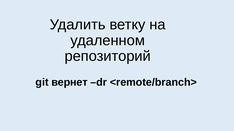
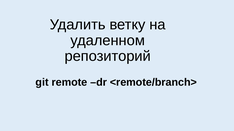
вернет: вернет -> remote
